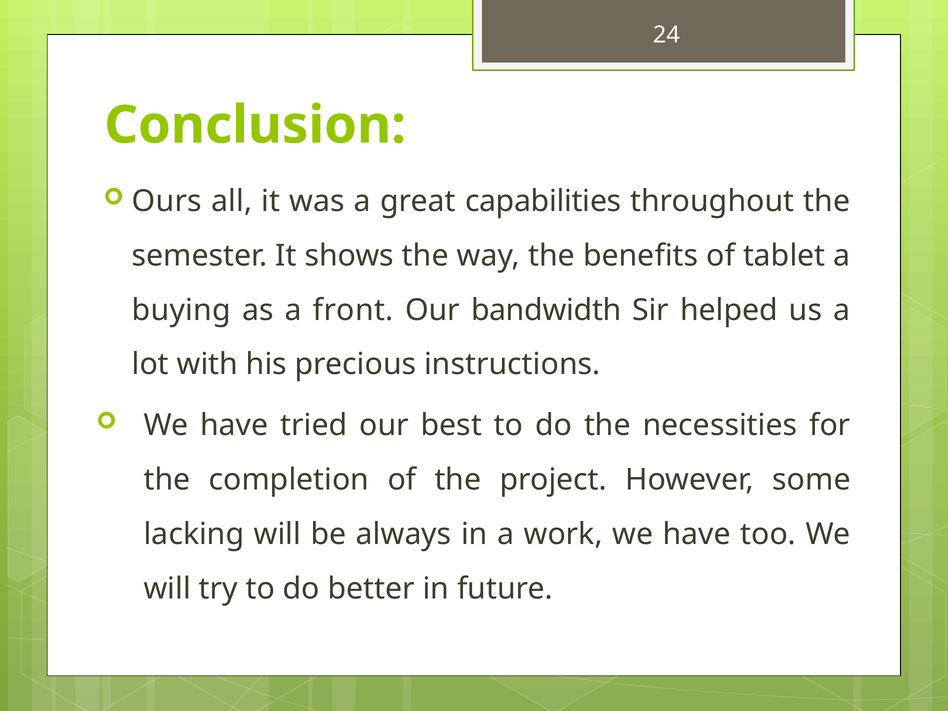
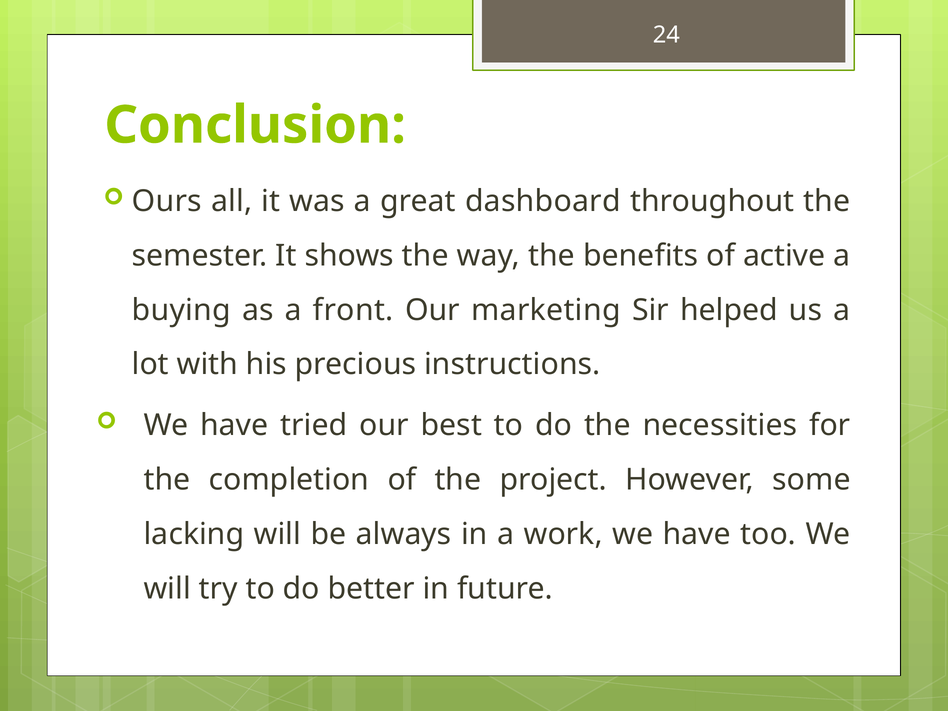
capabilities: capabilities -> dashboard
tablet: tablet -> active
bandwidth: bandwidth -> marketing
